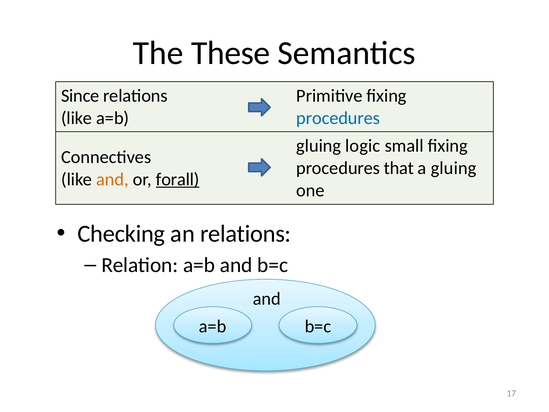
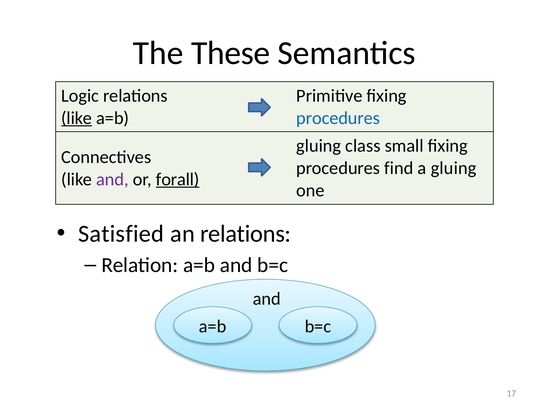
Since: Since -> Logic
like at (77, 118) underline: none -> present
logic: logic -> class
that: that -> find
and at (112, 179) colour: orange -> purple
Checking: Checking -> Satisfied
